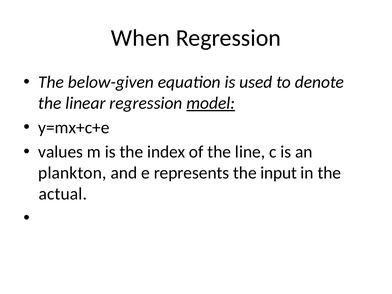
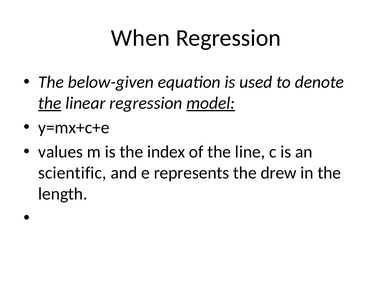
the at (50, 103) underline: none -> present
plankton: plankton -> scientific
input: input -> drew
actual: actual -> length
